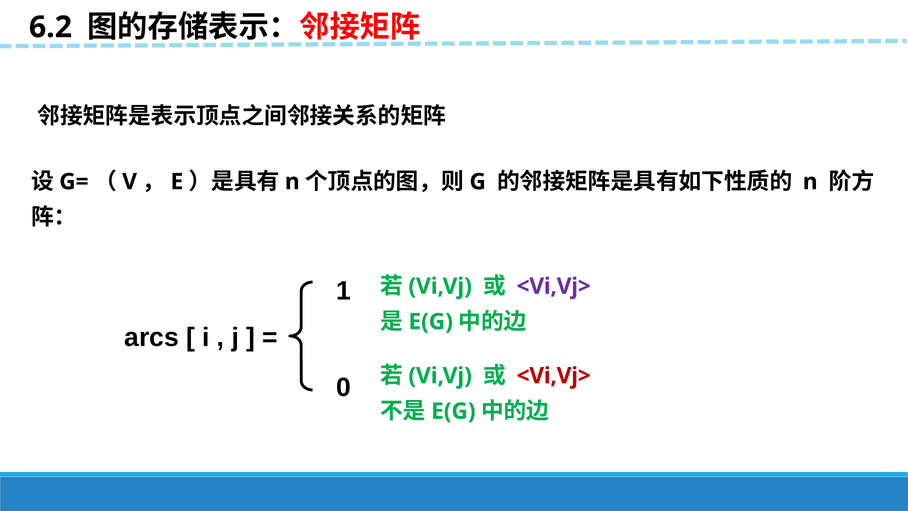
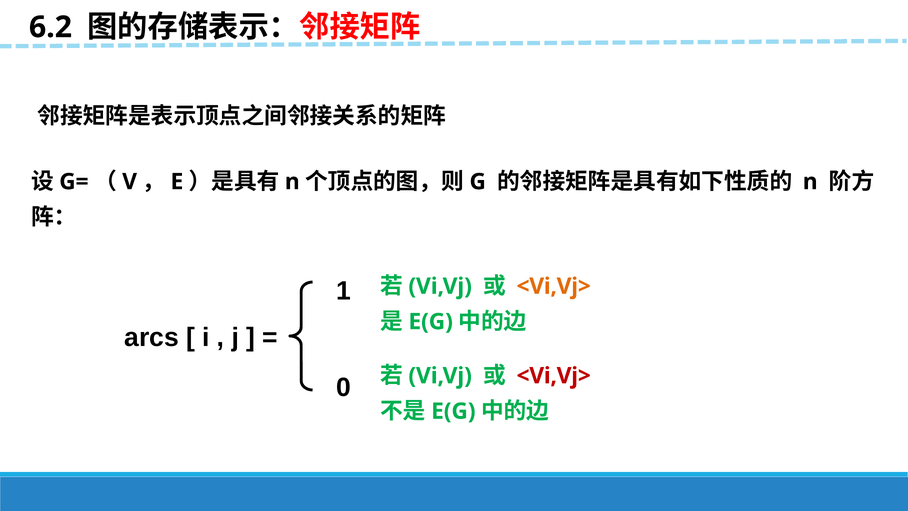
<Vi,Vj> at (554, 286) colour: purple -> orange
